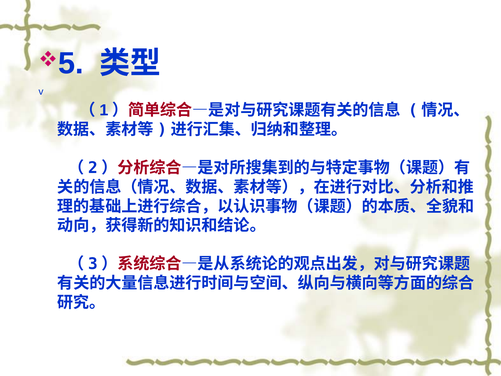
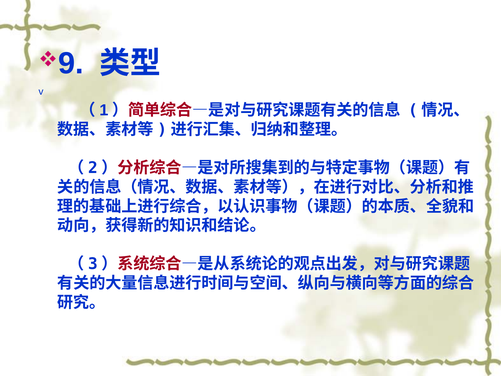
5: 5 -> 9
